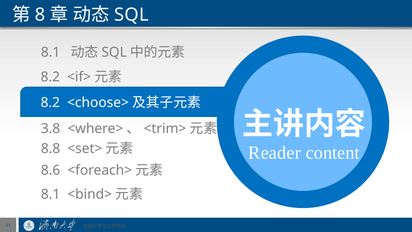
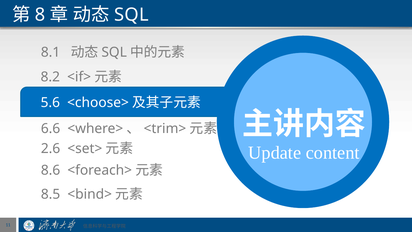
8.2 at (50, 103): 8.2 -> 5.6
3.8: 3.8 -> 6.6
Reader: Reader -> Update
8.8: 8.8 -> 2.6
8.1 at (51, 194): 8.1 -> 8.5
